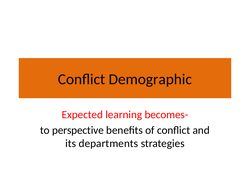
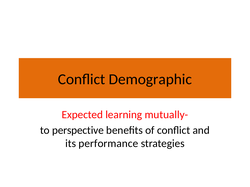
becomes-: becomes- -> mutually-
departments: departments -> performance
